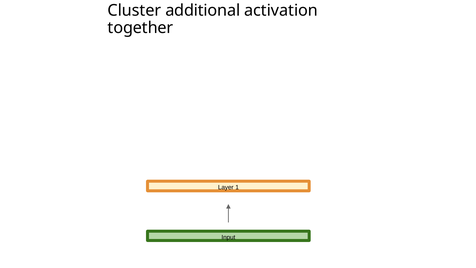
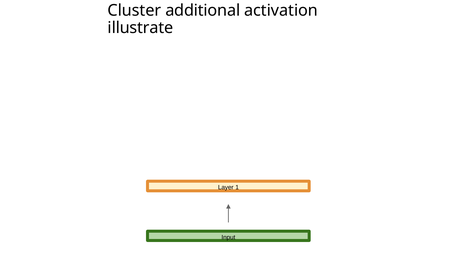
together: together -> illustrate
